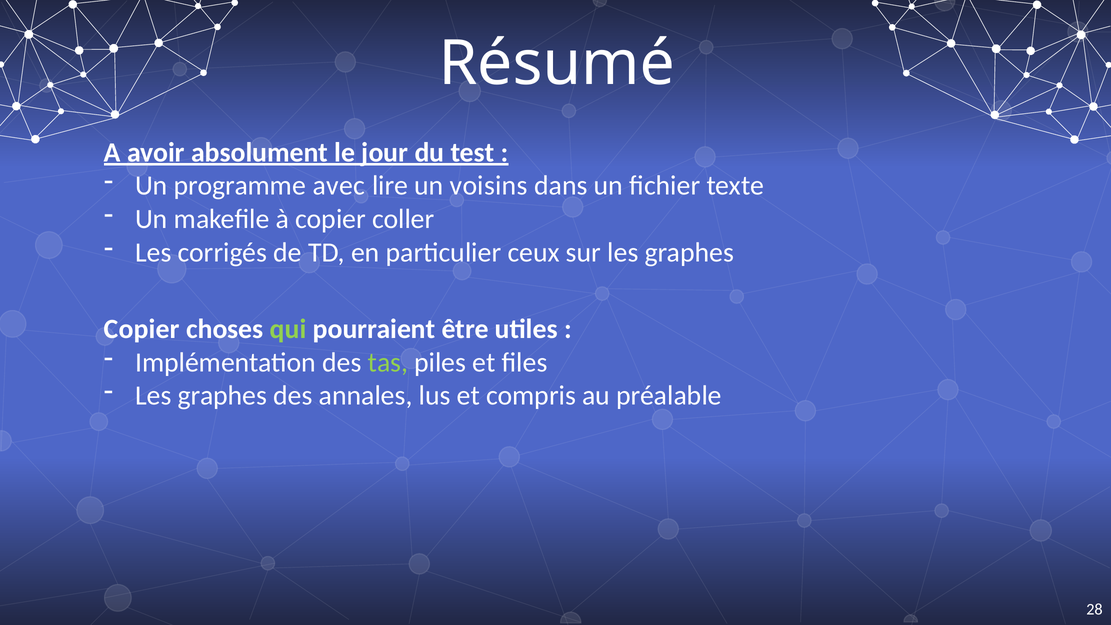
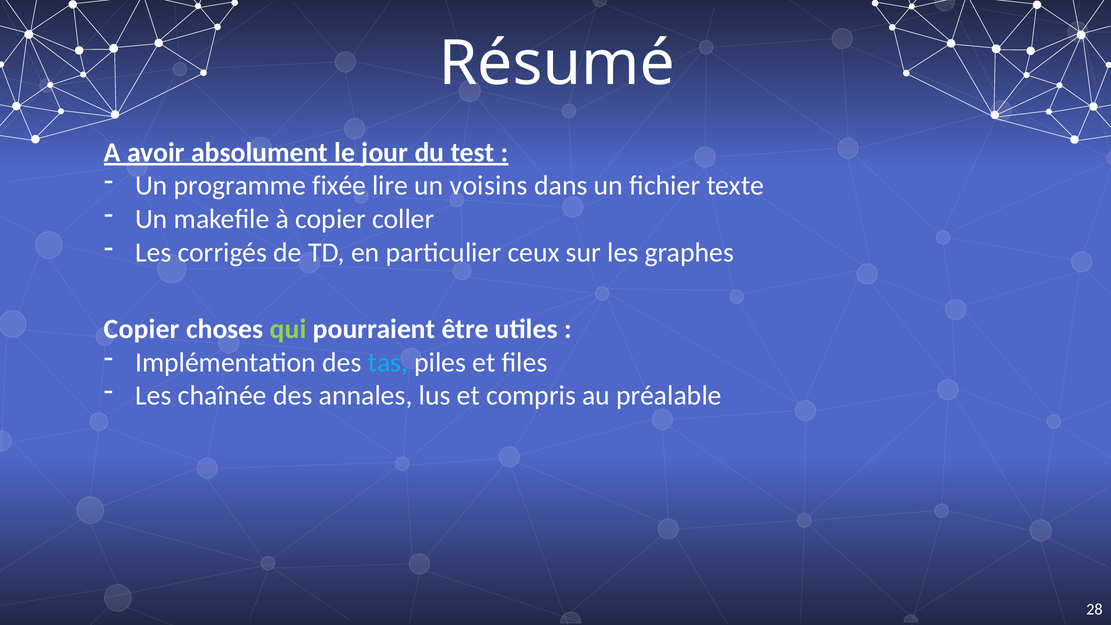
avec: avec -> fixée
tas colour: light green -> light blue
graphes at (222, 396): graphes -> chaînée
